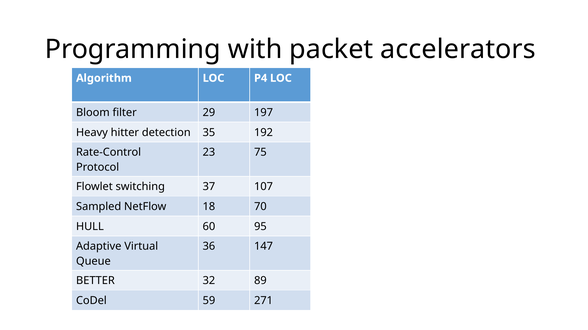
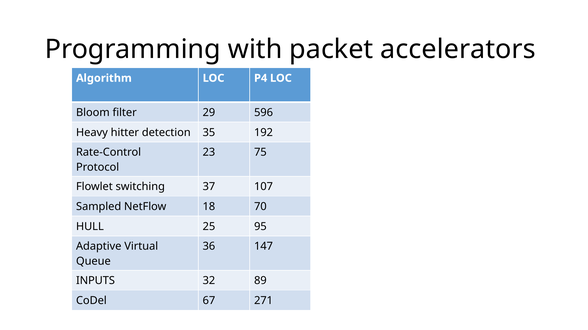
197: 197 -> 596
60: 60 -> 25
BETTER: BETTER -> INPUTS
59: 59 -> 67
